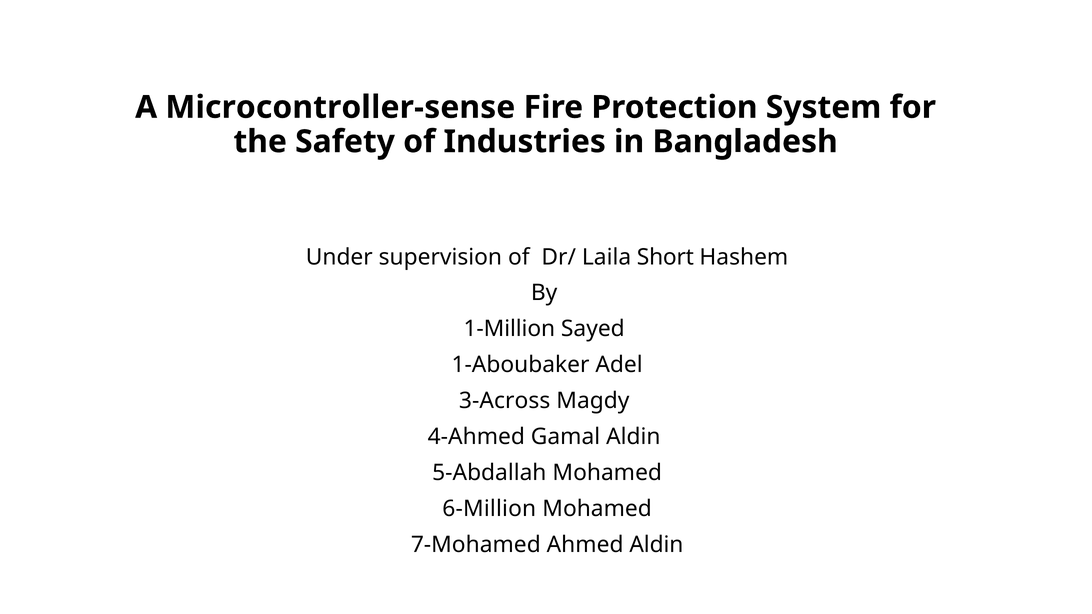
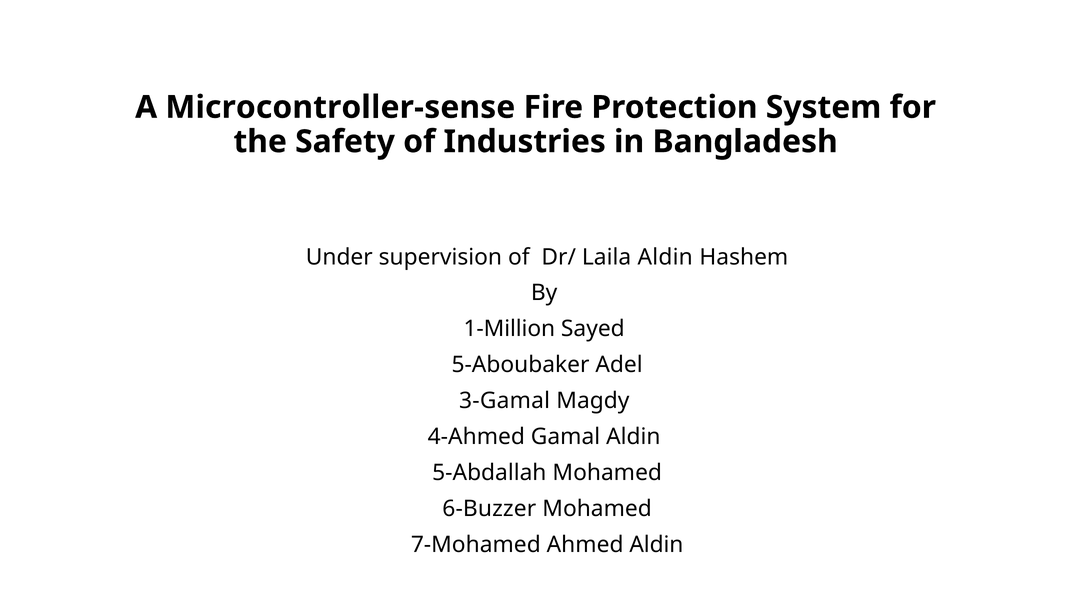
Laila Short: Short -> Aldin
1-Aboubaker: 1-Aboubaker -> 5-Aboubaker
3-Across: 3-Across -> 3-Gamal
6-Million: 6-Million -> 6-Buzzer
